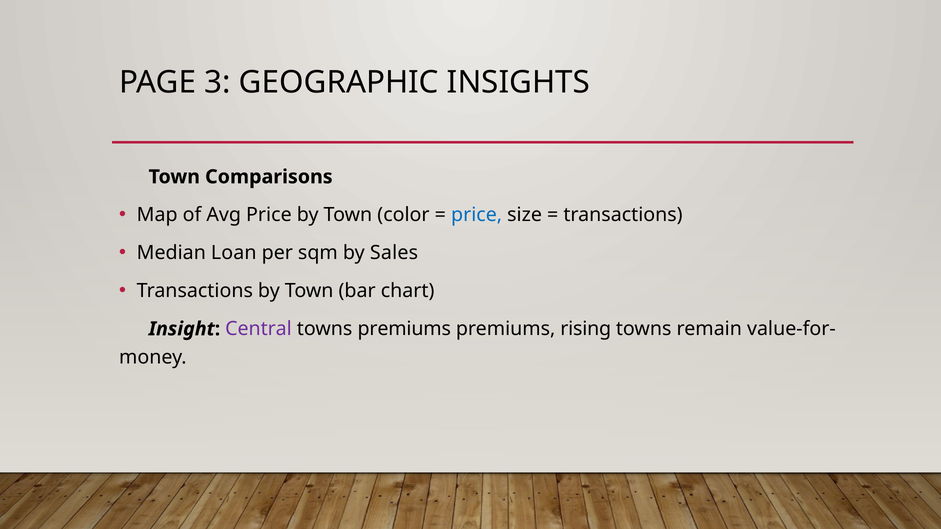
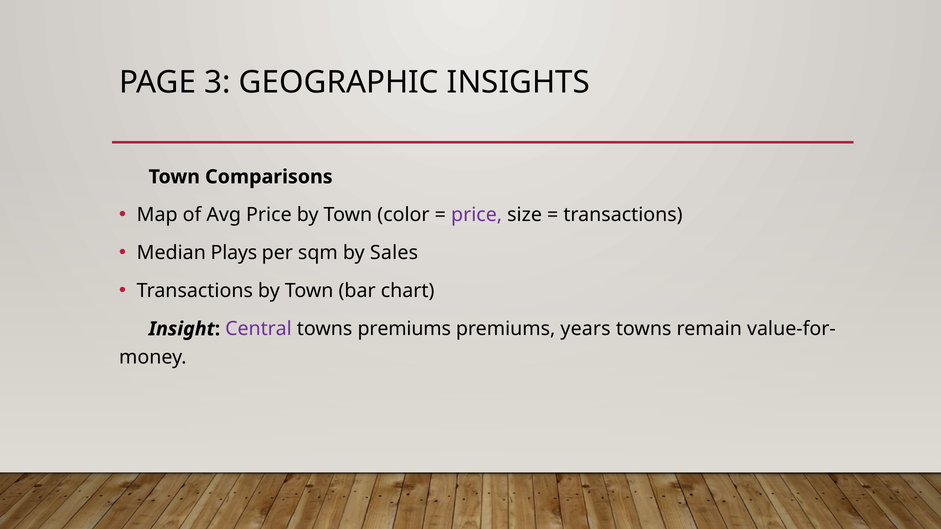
price at (477, 215) colour: blue -> purple
Loan: Loan -> Plays
rising: rising -> years
